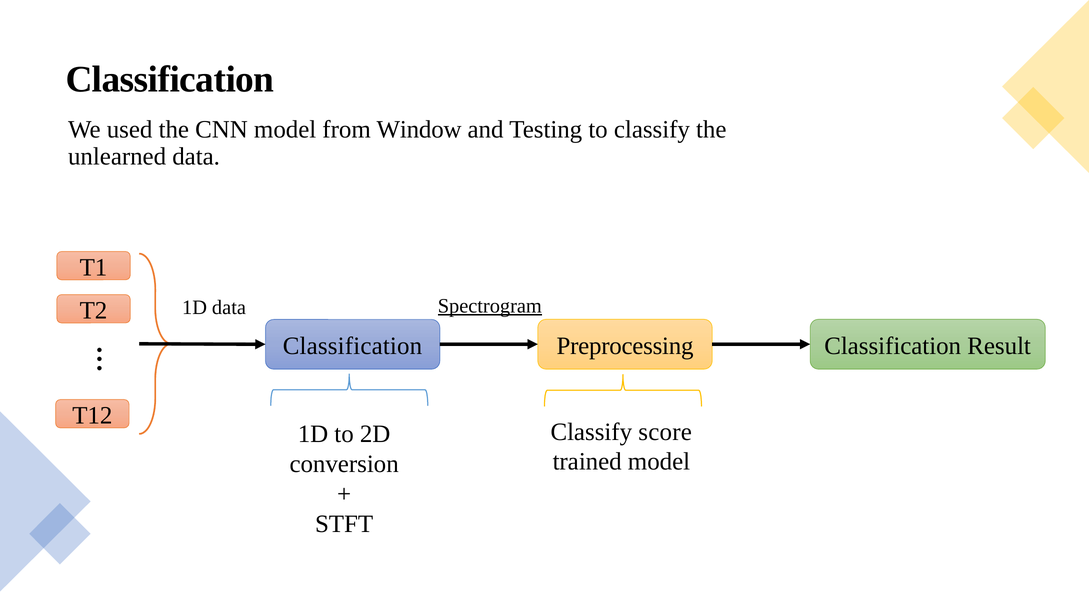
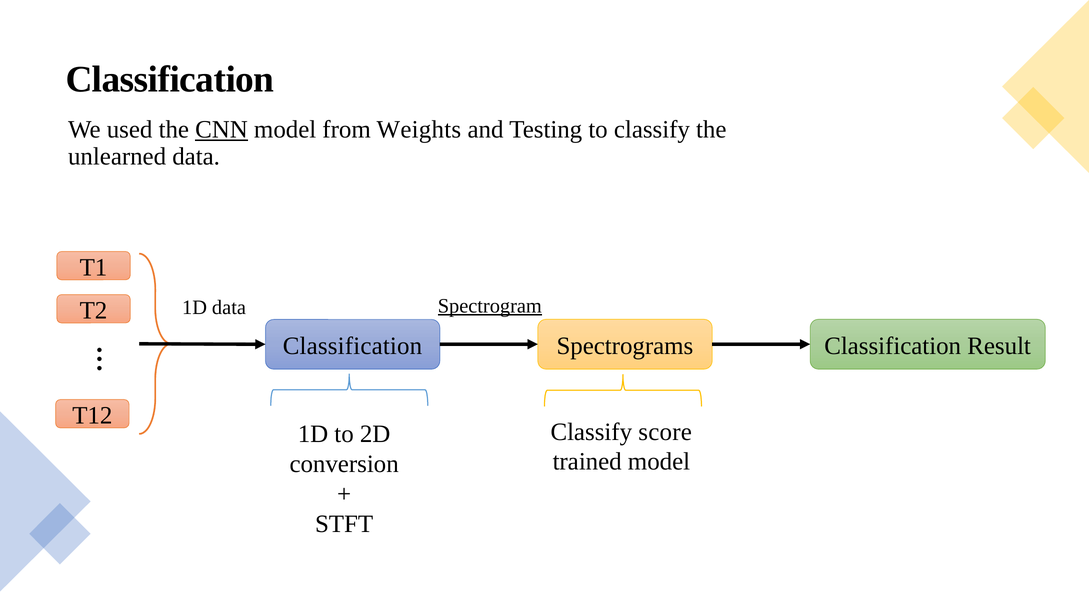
CNN underline: none -> present
Window: Window -> Weights
Preprocessing: Preprocessing -> Spectrograms
